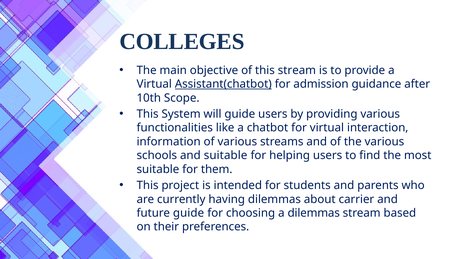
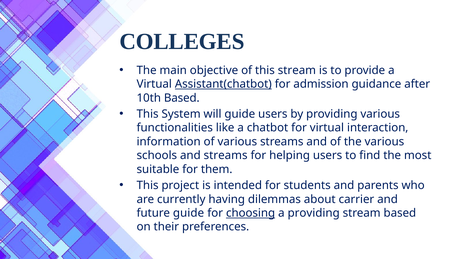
10th Scope: Scope -> Based
and suitable: suitable -> streams
choosing underline: none -> present
a dilemmas: dilemmas -> providing
